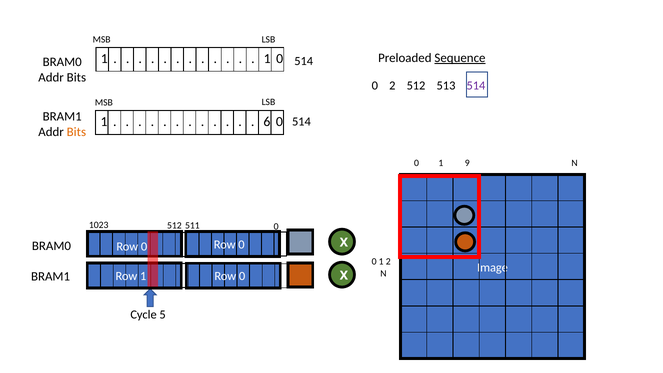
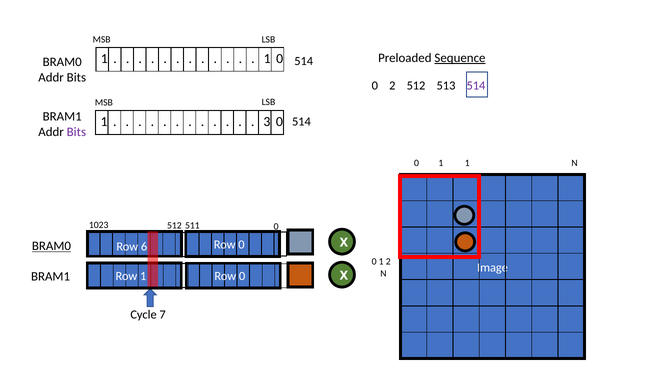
6: 6 -> 3
Bits at (76, 132) colour: orange -> purple
1 9: 9 -> 1
BRAM0 at (51, 246) underline: none -> present
0 at (144, 246): 0 -> 6
5: 5 -> 7
